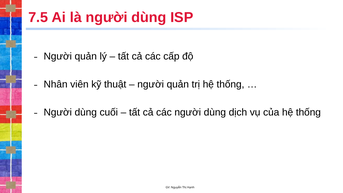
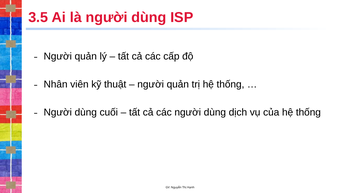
7.5: 7.5 -> 3.5
